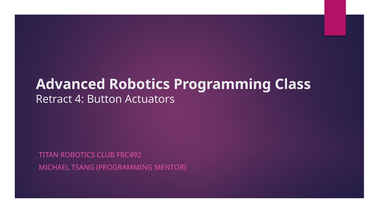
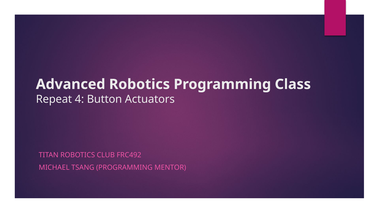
Retract: Retract -> Repeat
